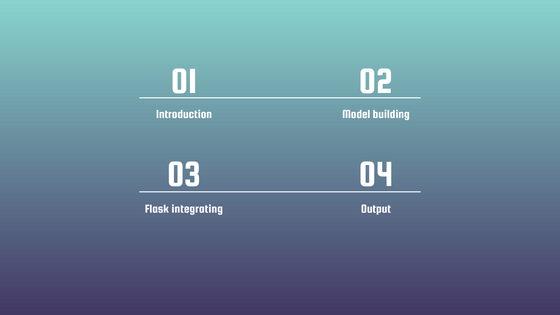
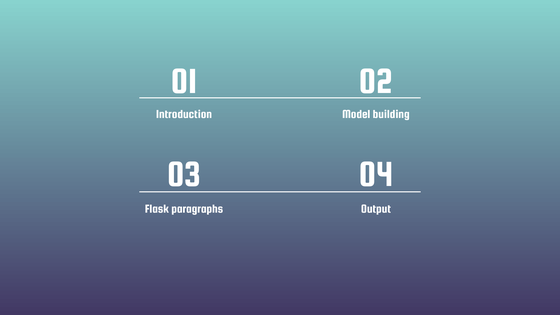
integrating: integrating -> paragraphs
